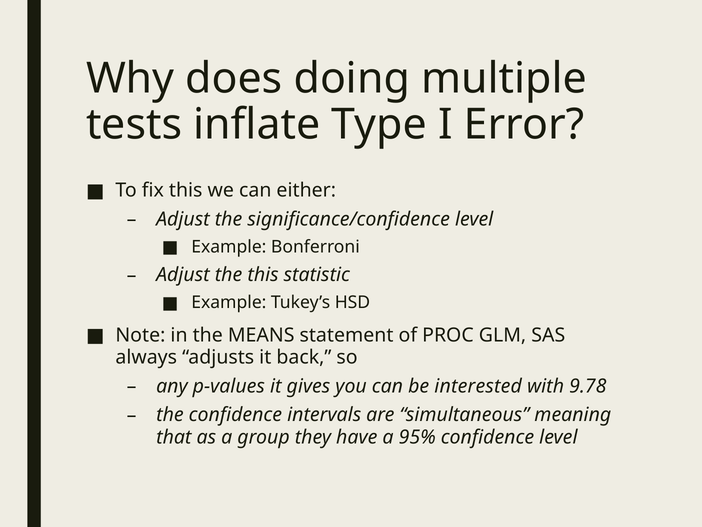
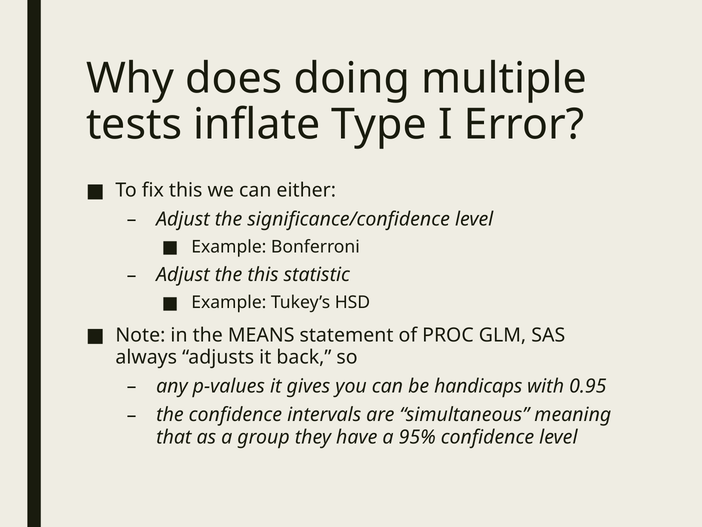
interested: interested -> handicaps
9.78: 9.78 -> 0.95
